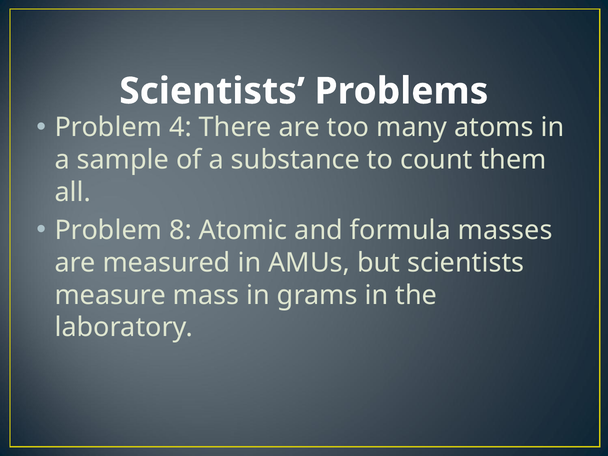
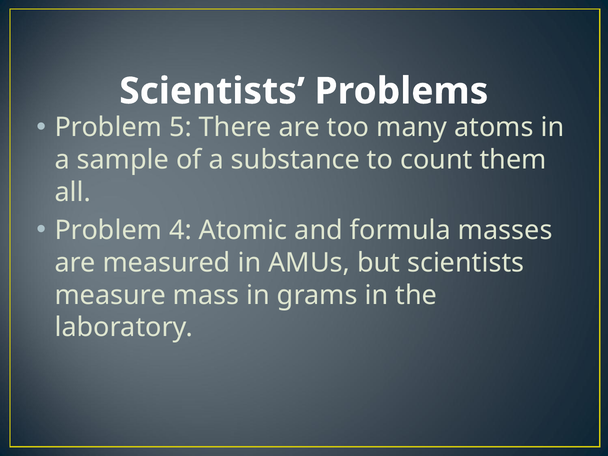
4: 4 -> 5
8: 8 -> 4
